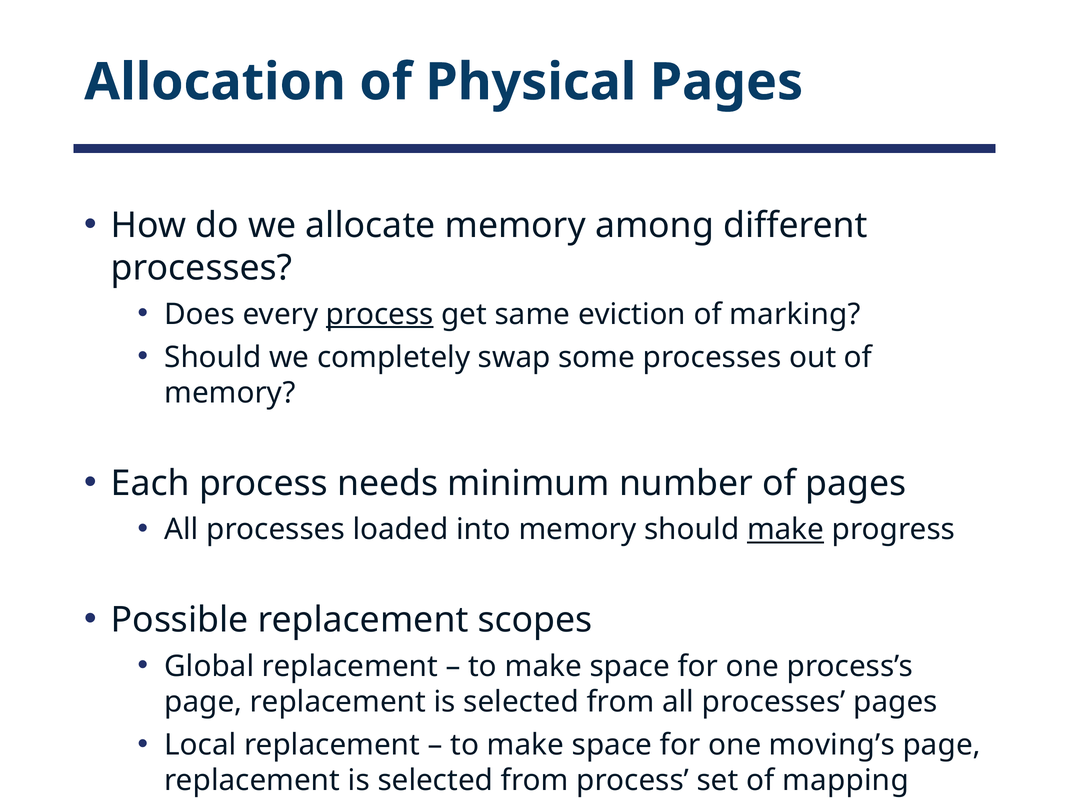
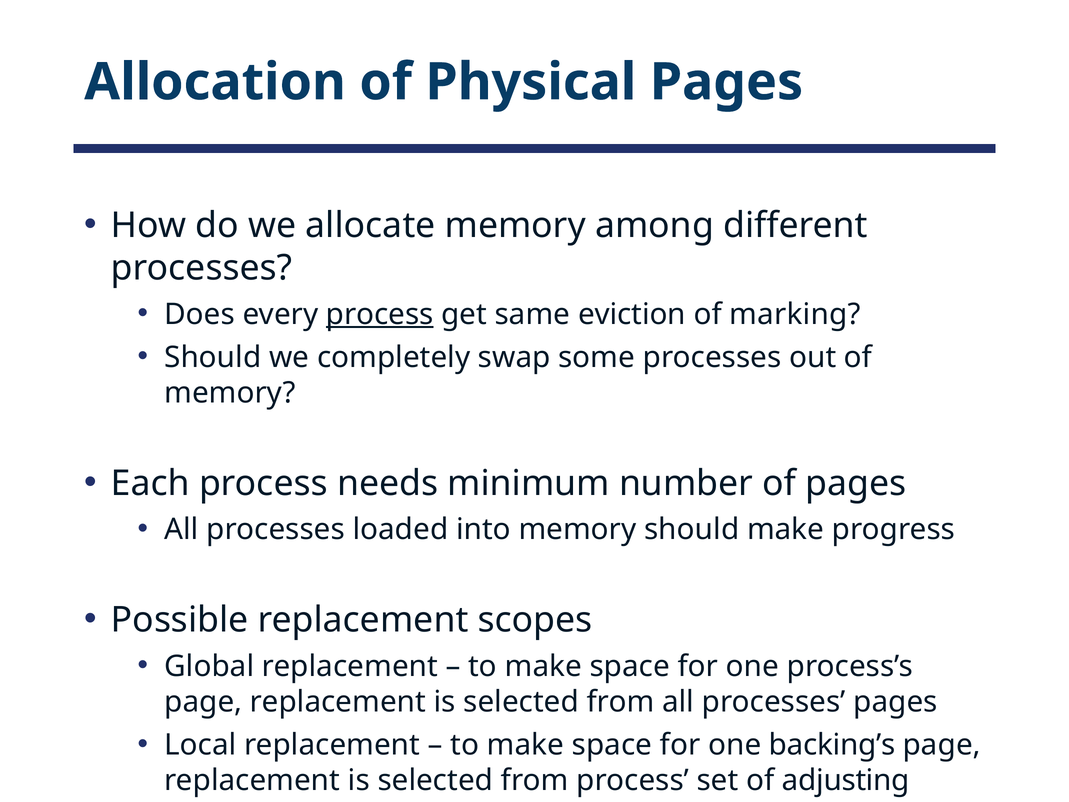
make at (786, 529) underline: present -> none
moving’s: moving’s -> backing’s
mapping: mapping -> adjusting
